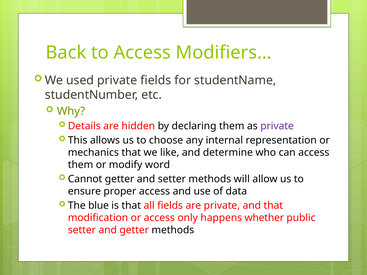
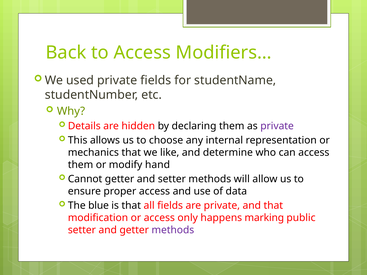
word: word -> hand
whether: whether -> marking
methods at (173, 230) colour: black -> purple
